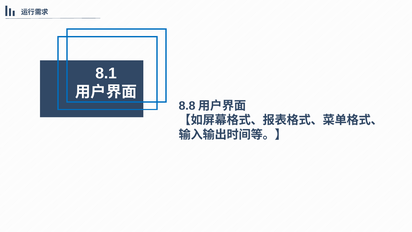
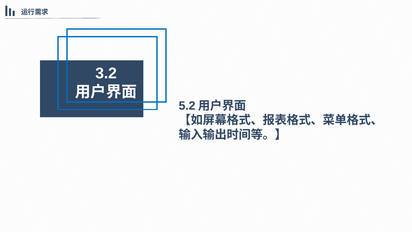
8.1: 8.1 -> 3.2
8.8: 8.8 -> 5.2
